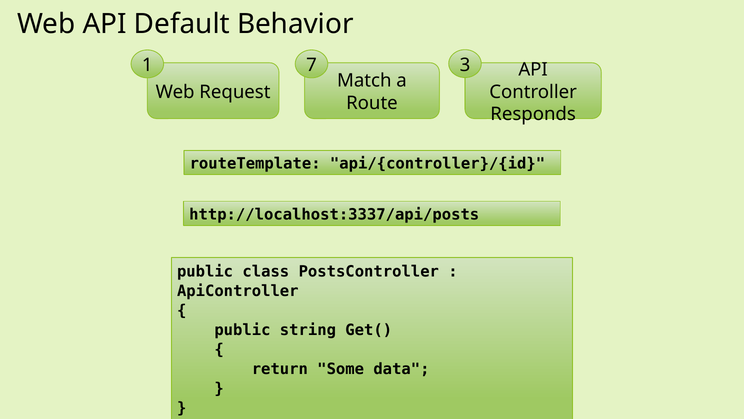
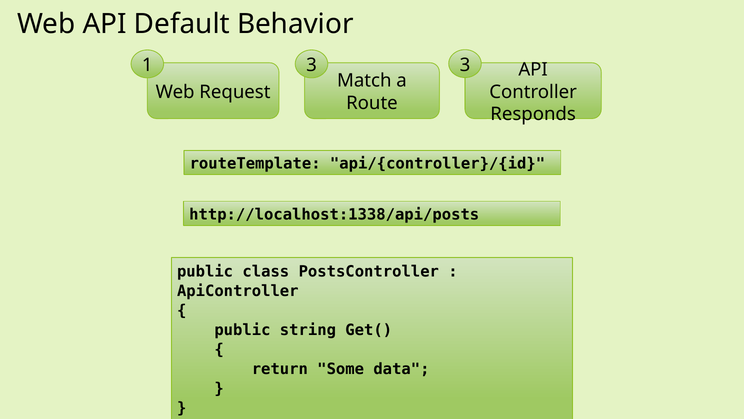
1 7: 7 -> 3
http://localhost:3337/api/posts: http://localhost:3337/api/posts -> http://localhost:1338/api/posts
